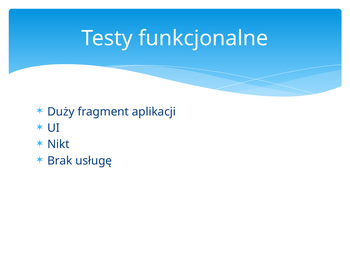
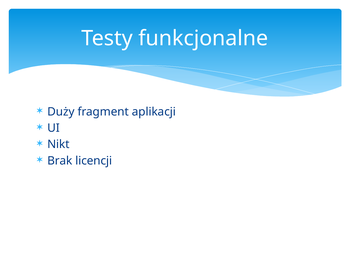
usługę: usługę -> licencji
